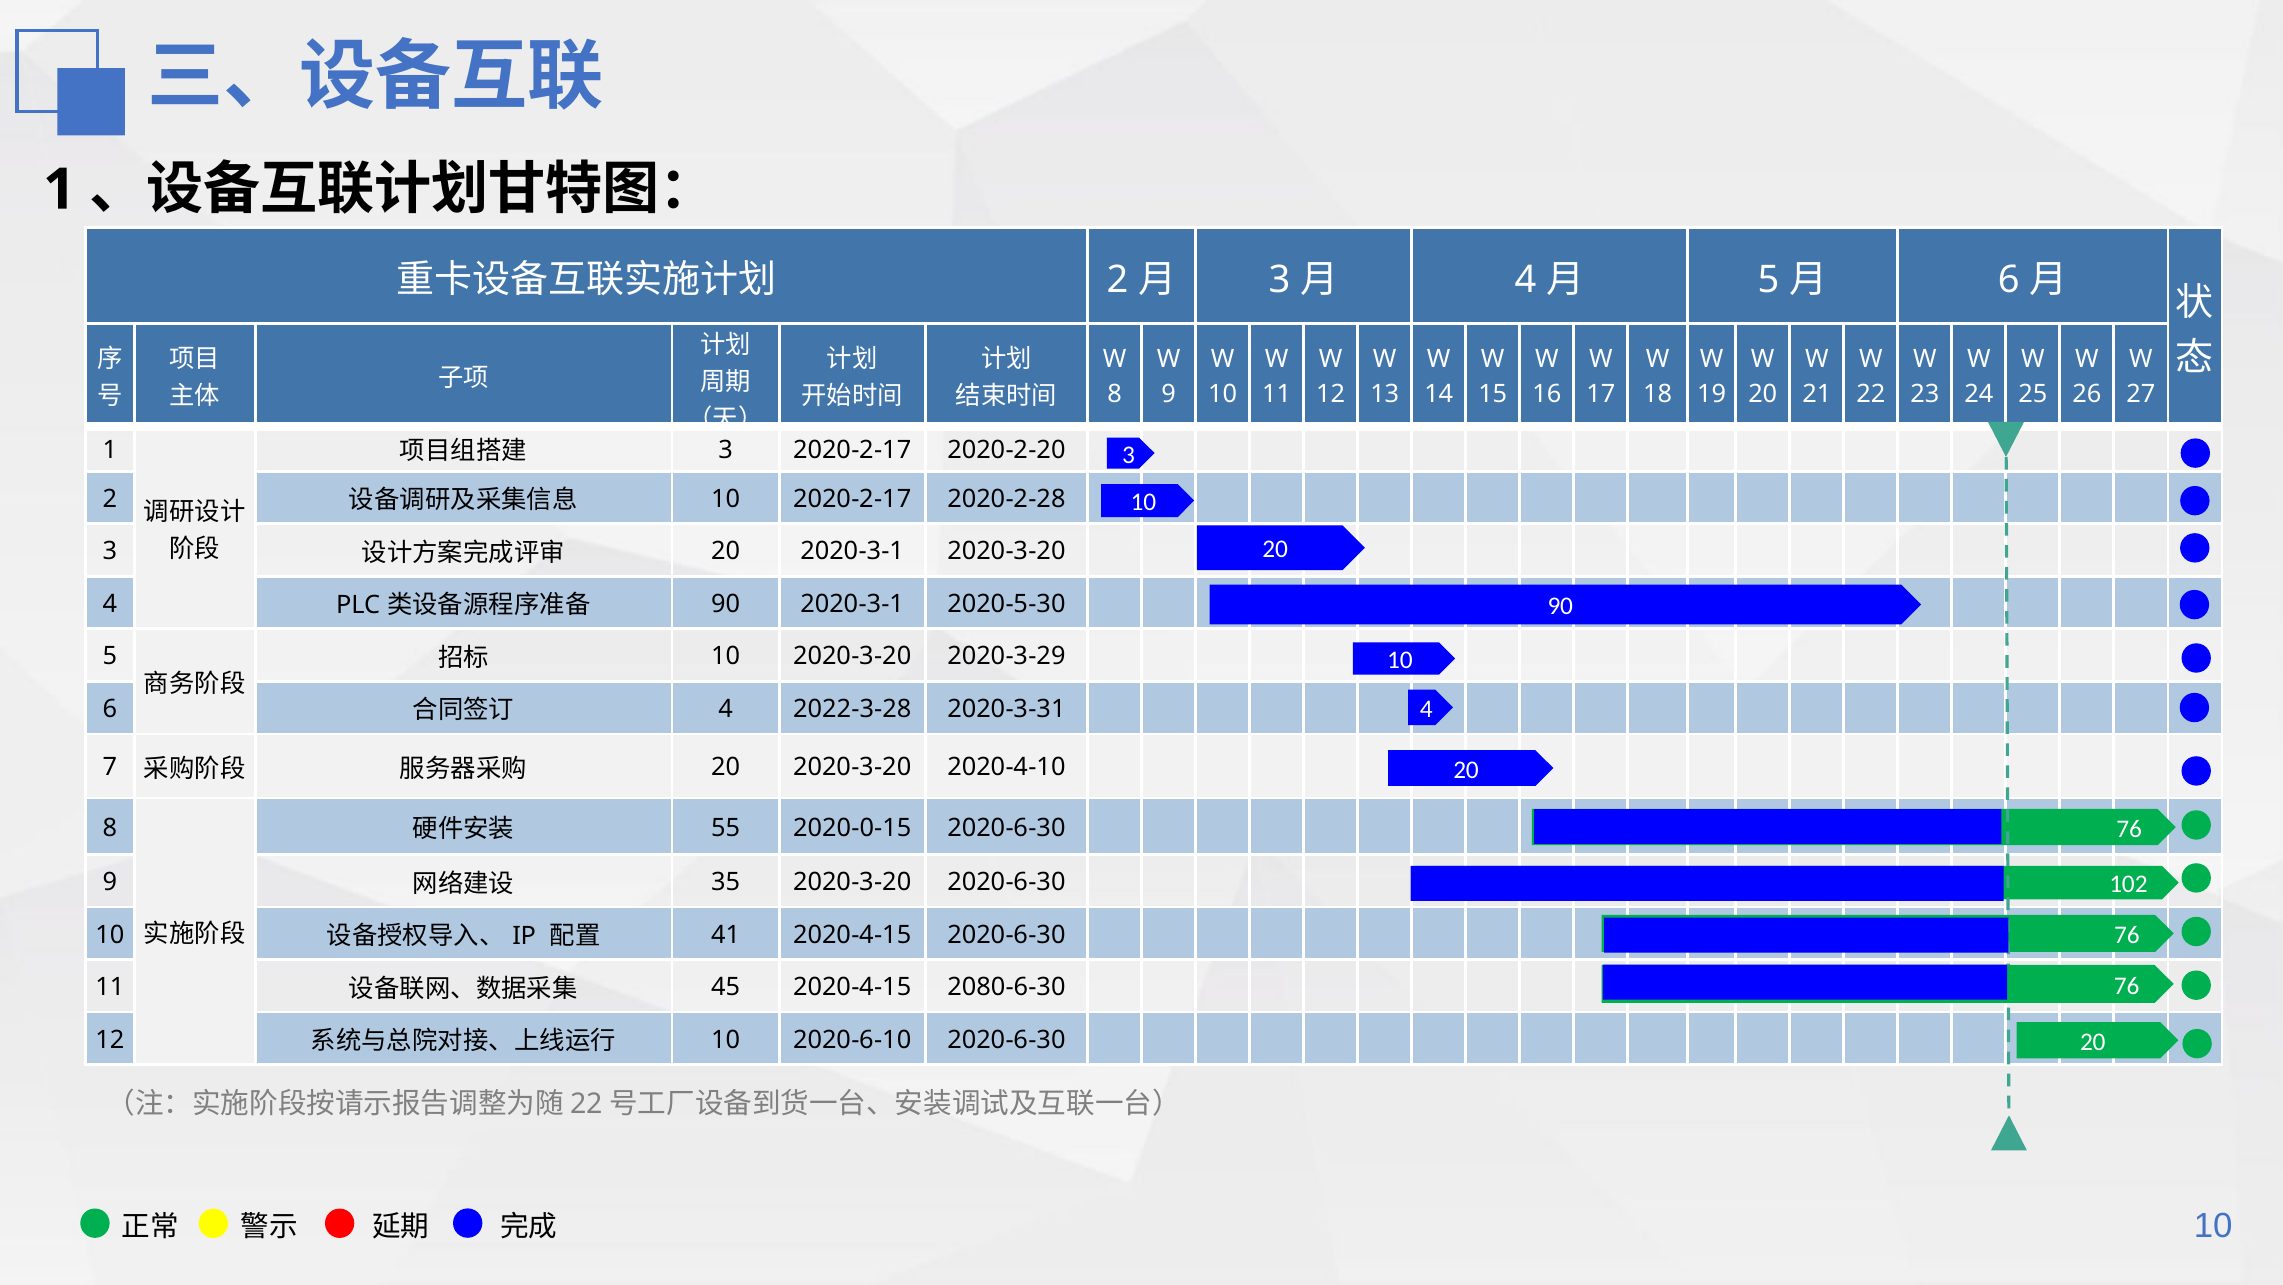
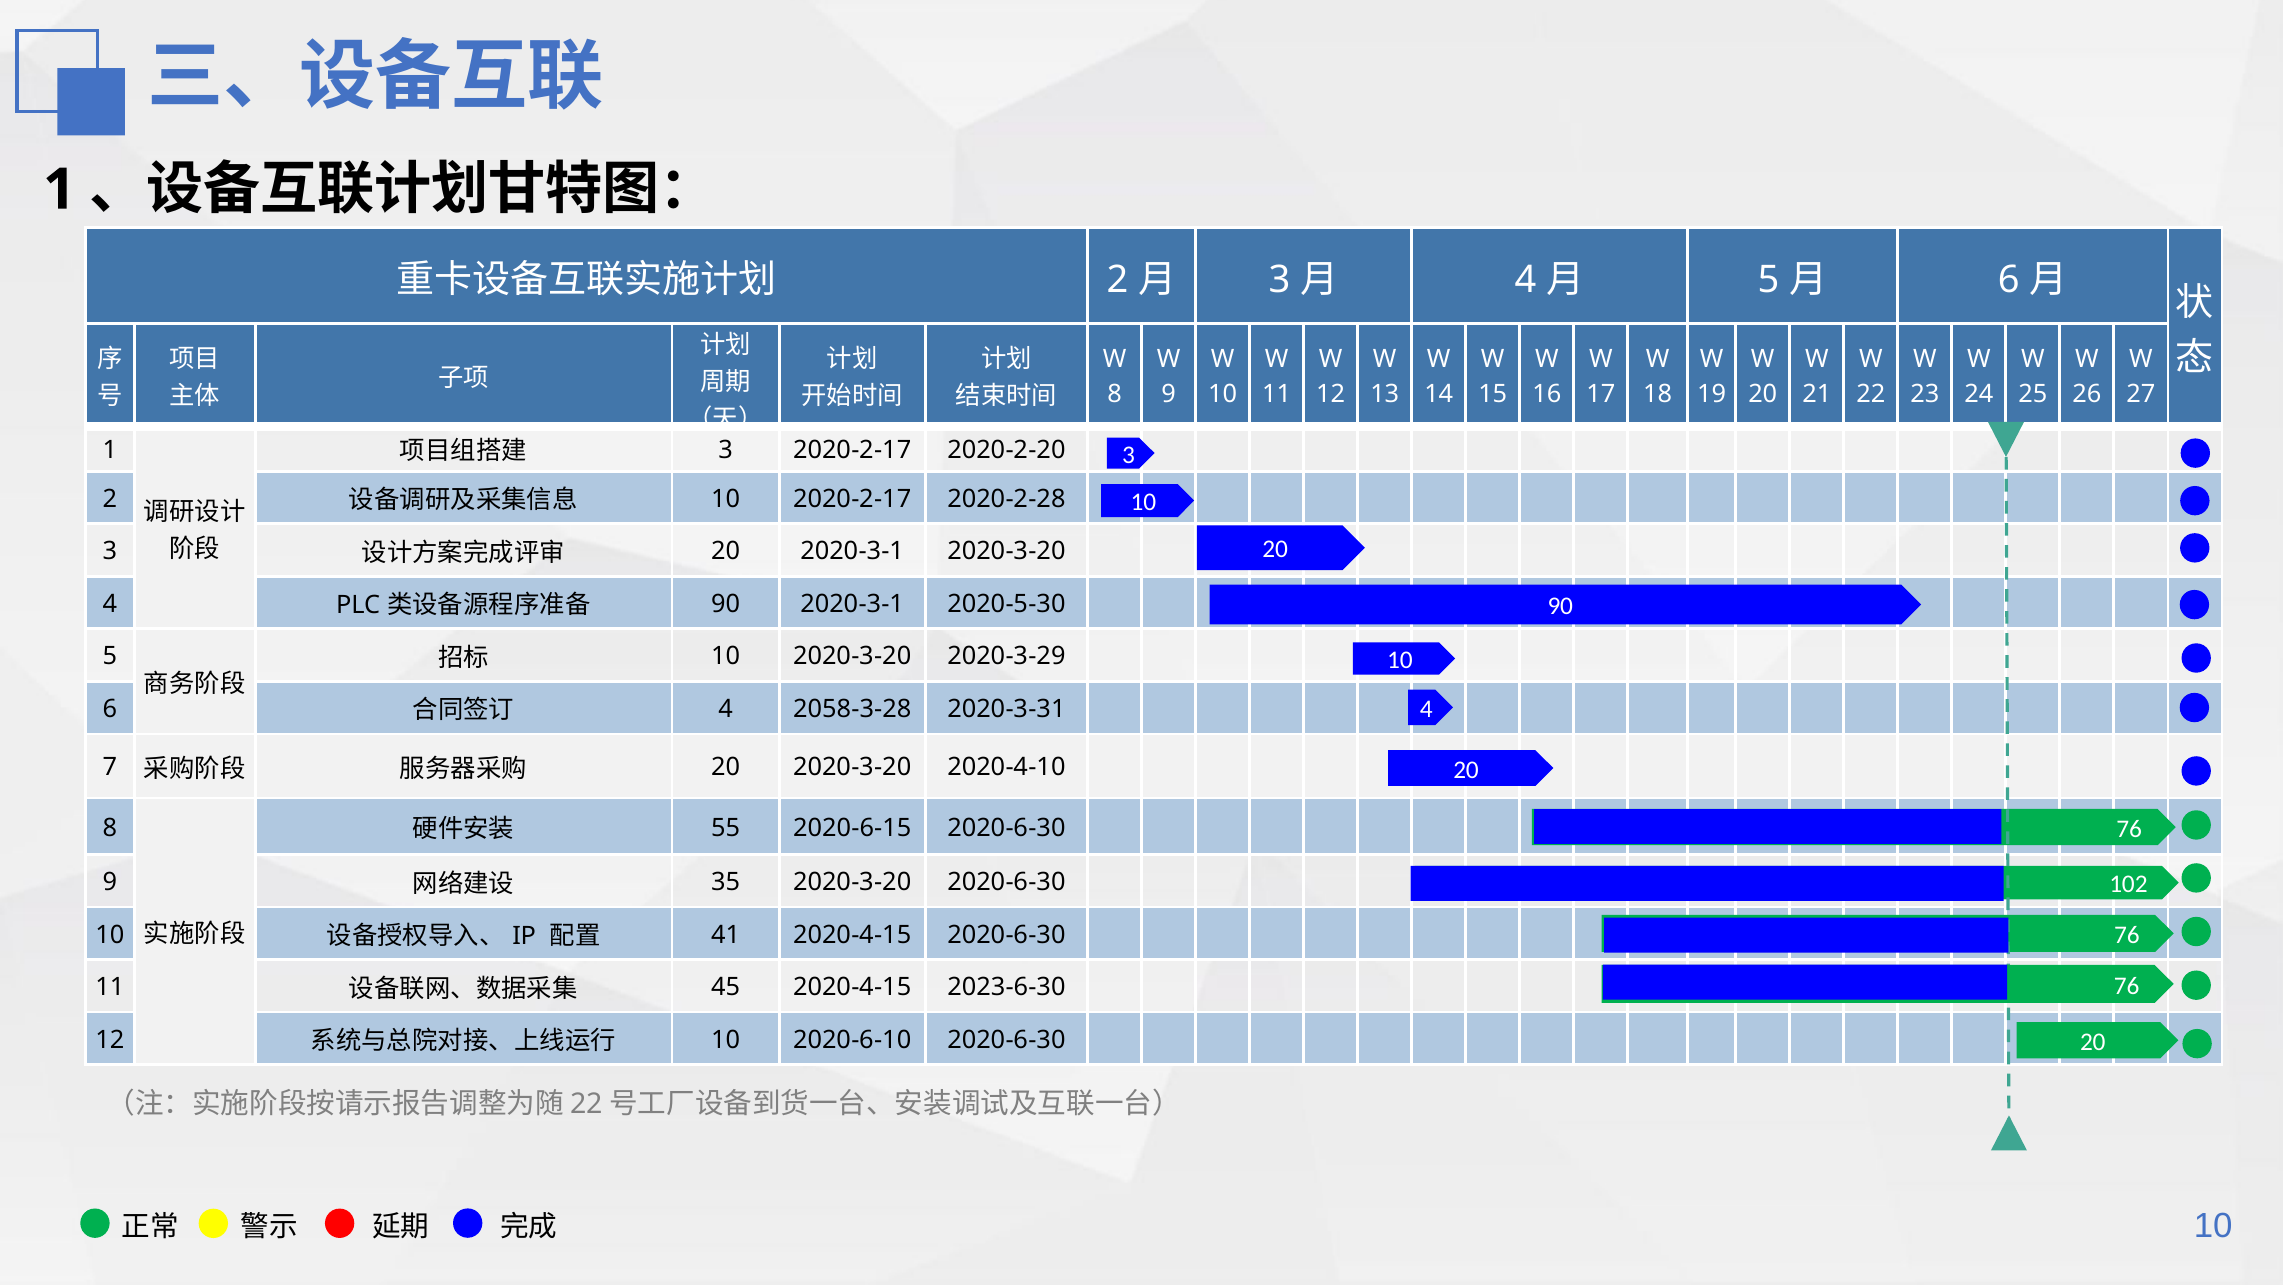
2022-3-28: 2022-3-28 -> 2058-3-28
2020-0-15: 2020-0-15 -> 2020-6-15
2080-6-30: 2080-6-30 -> 2023-6-30
